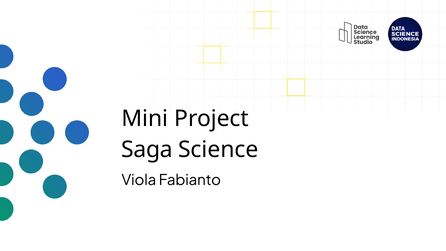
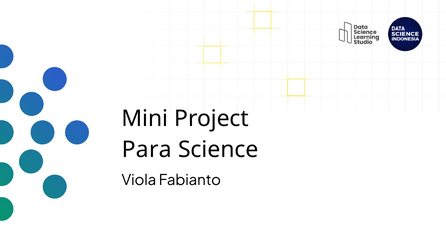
Saga: Saga -> Para
